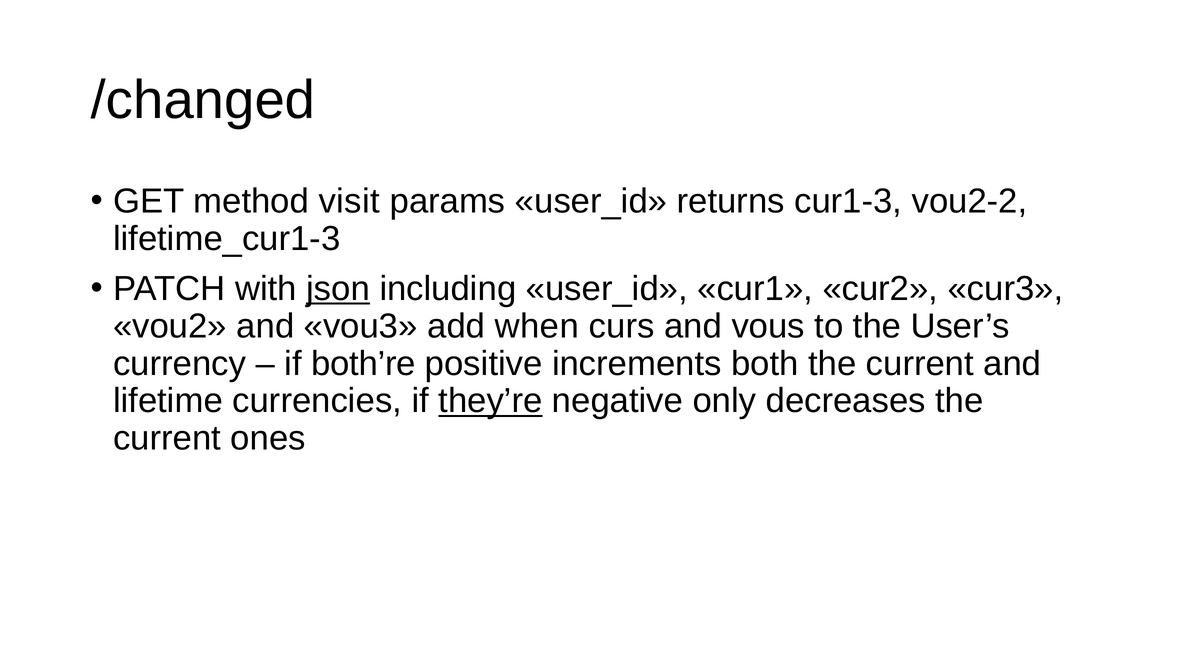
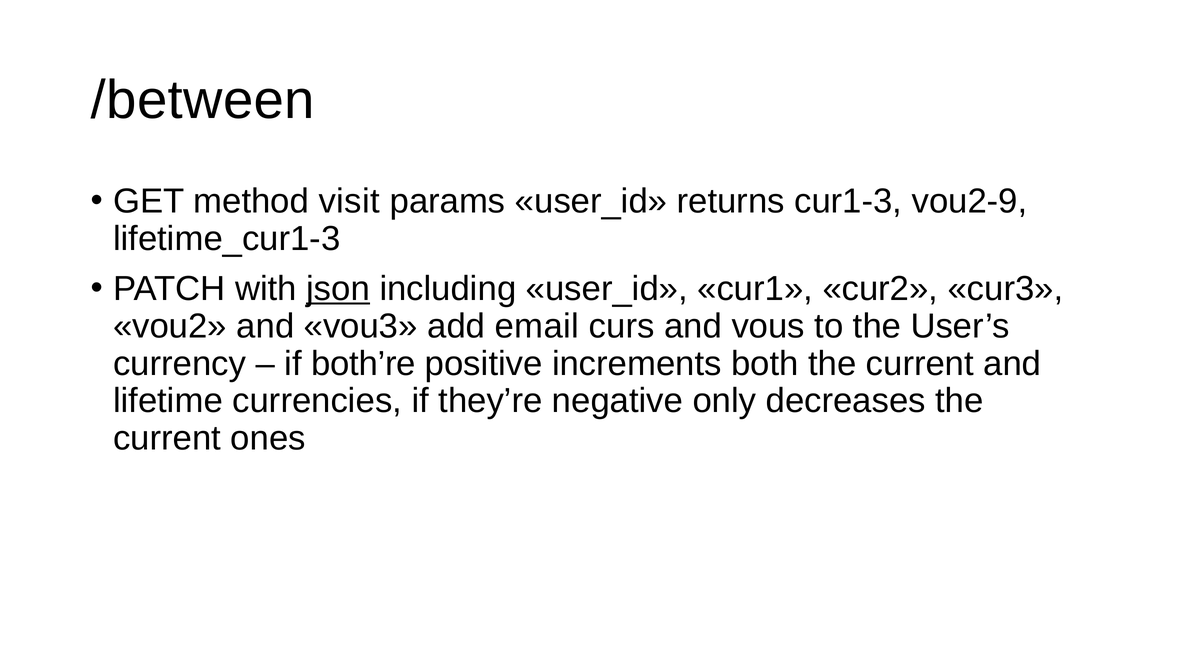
/changed: /changed -> /between
vou2-2: vou2-2 -> vou2-9
when: when -> email
they’re underline: present -> none
